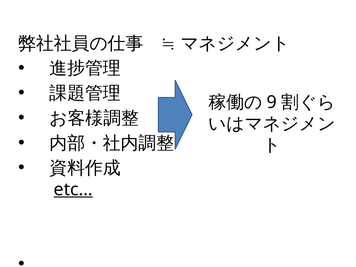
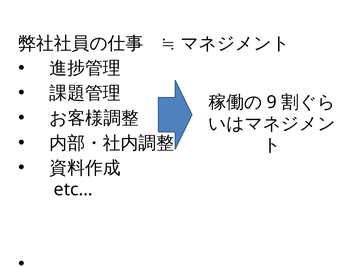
etc… underline: present -> none
